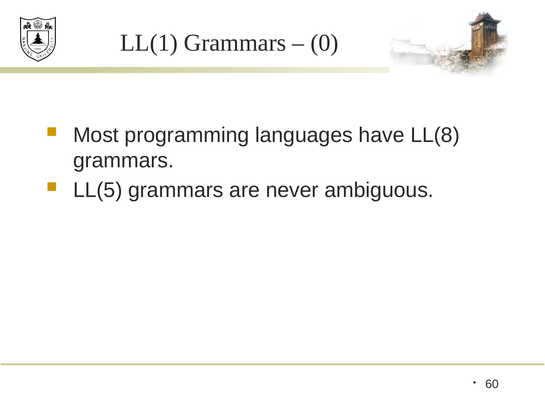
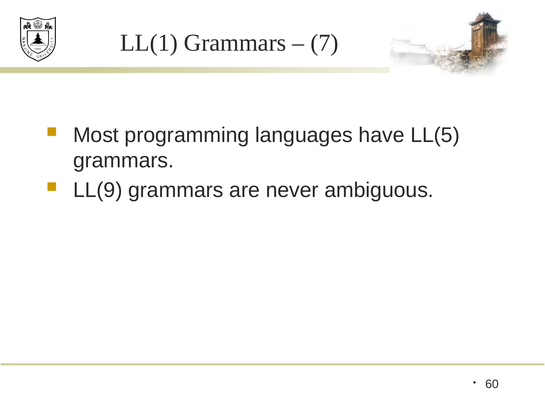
0: 0 -> 7
LL(8: LL(8 -> LL(5
LL(5: LL(5 -> LL(9
